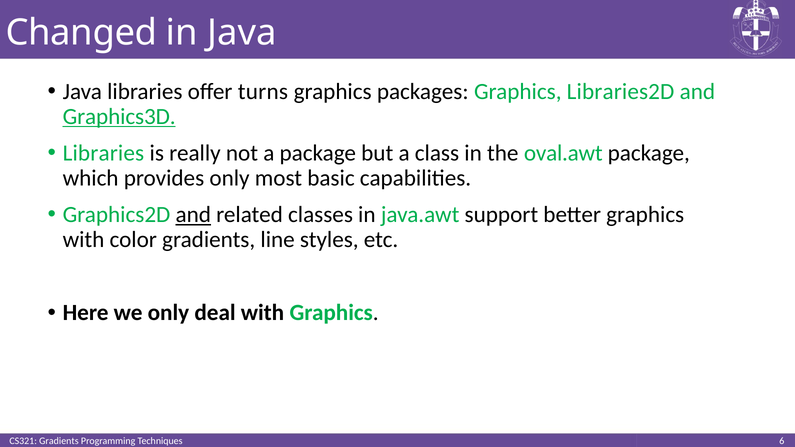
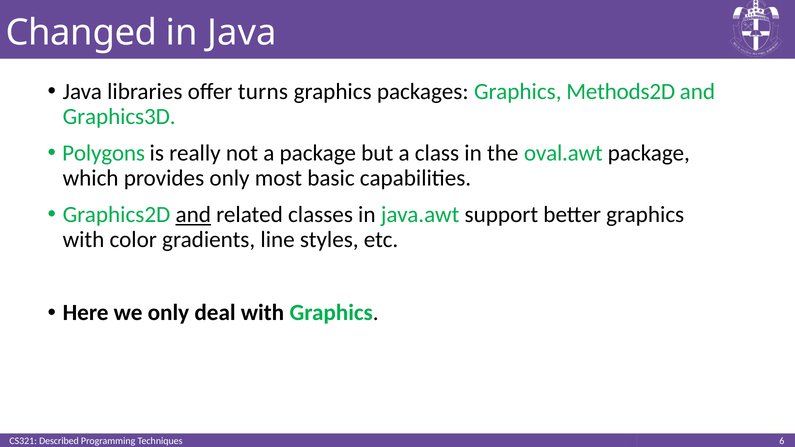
Libraries2D: Libraries2D -> Methods2D
Graphics3D underline: present -> none
Libraries at (103, 153): Libraries -> Polygons
CS321 Gradients: Gradients -> Described
